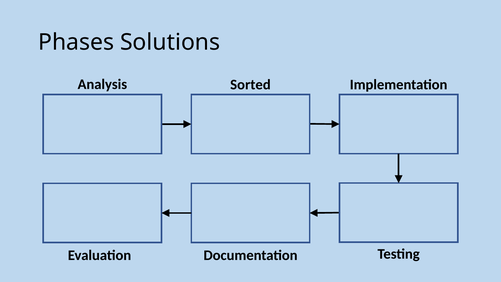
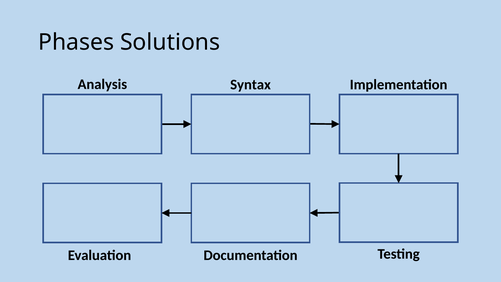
Sorted: Sorted -> Syntax
